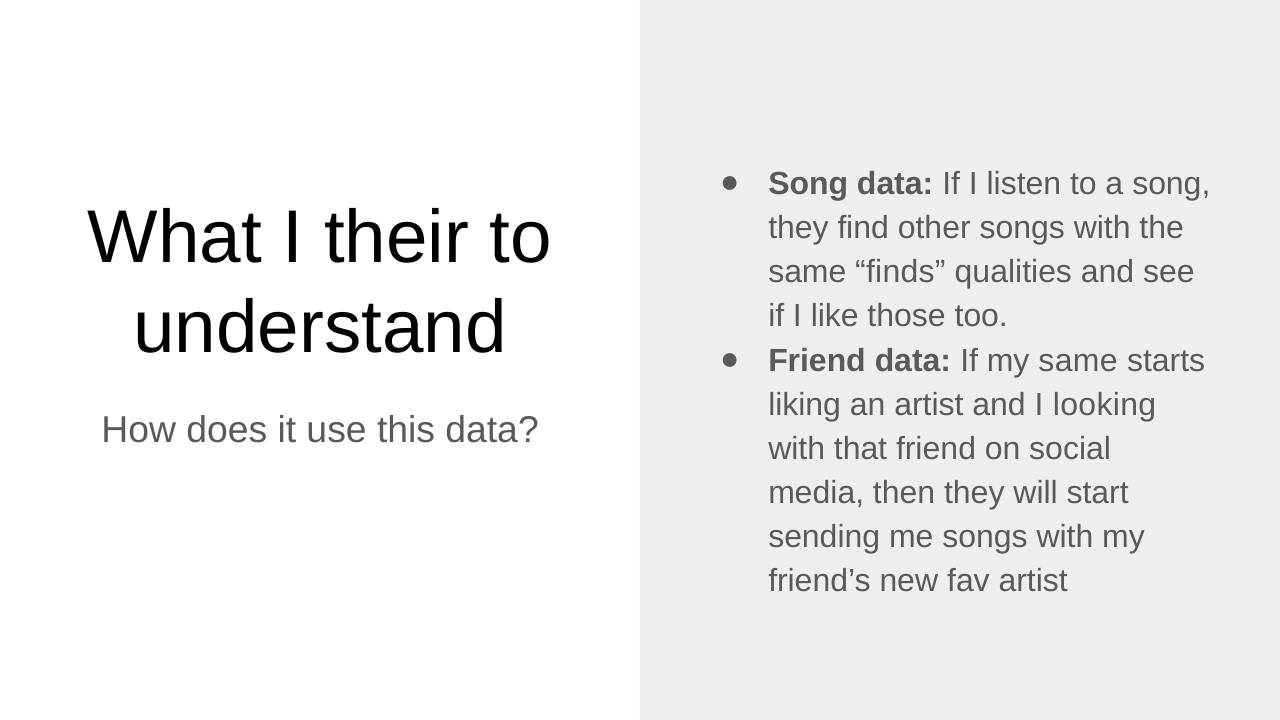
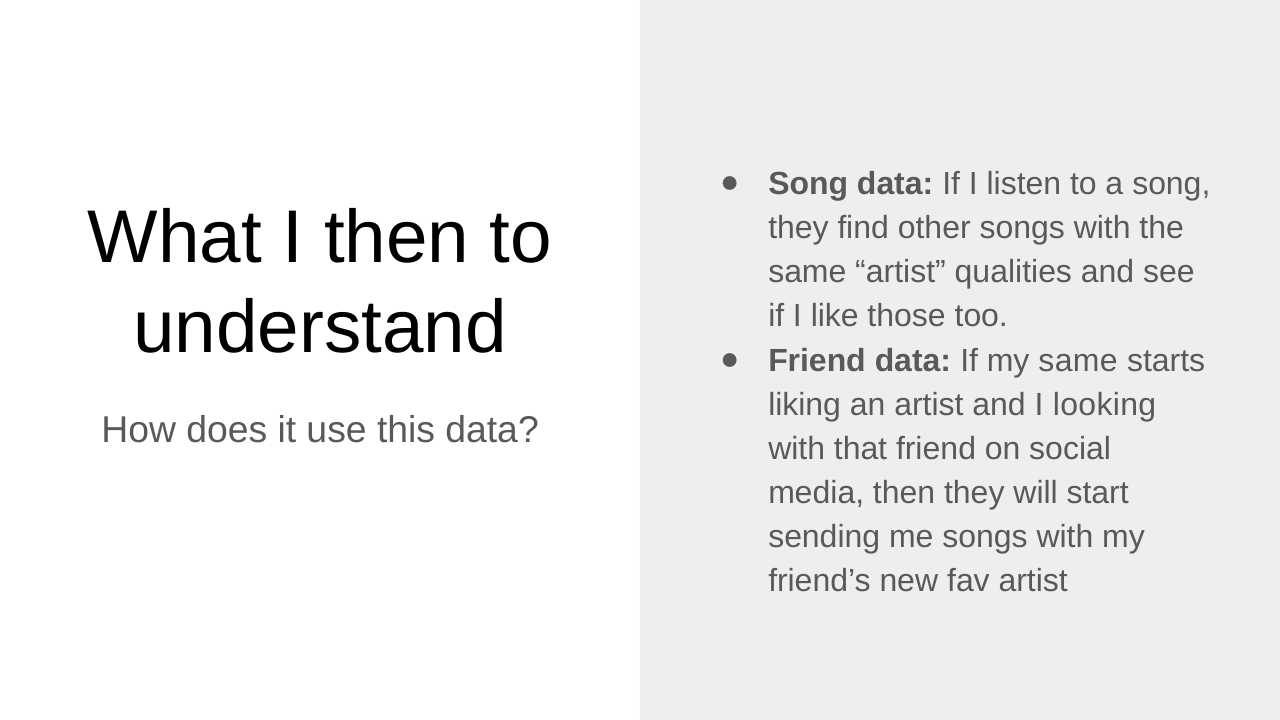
I their: their -> then
same finds: finds -> artist
